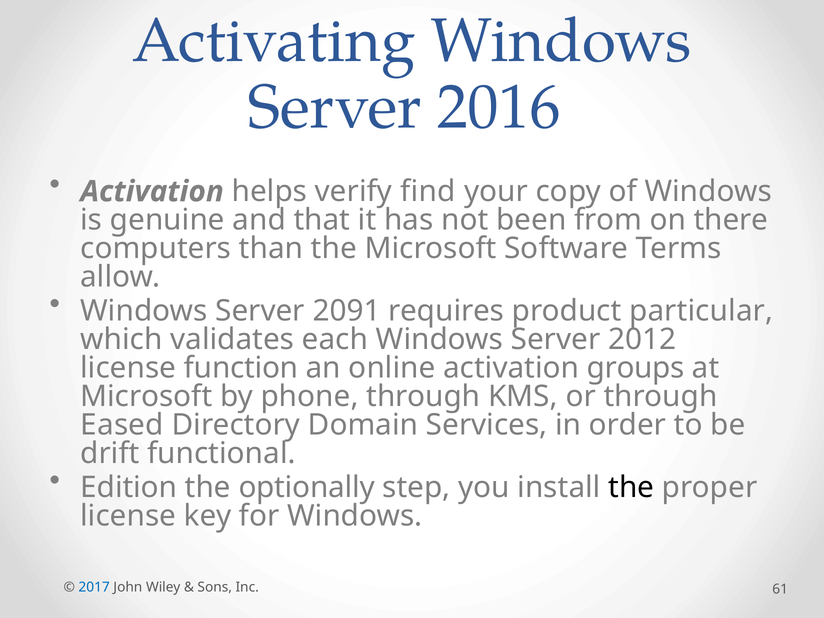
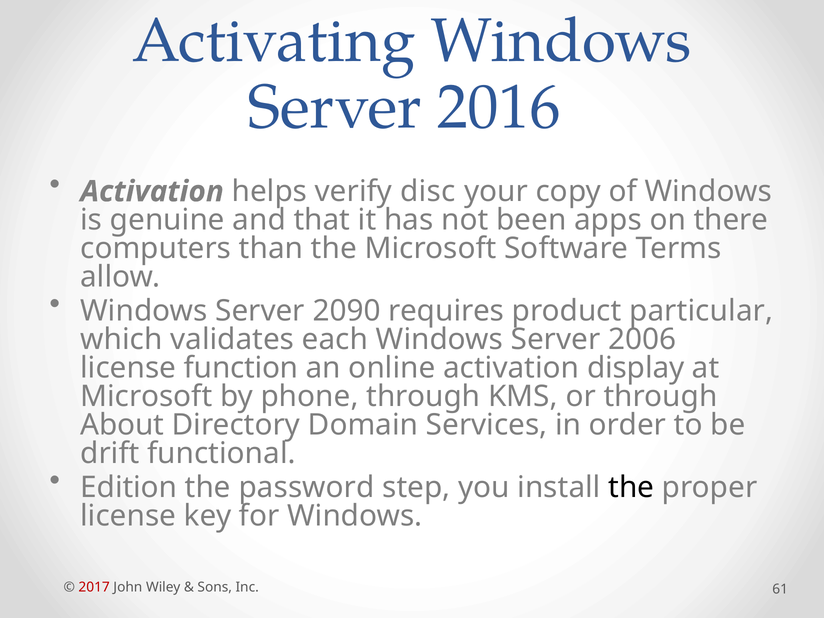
find: find -> disc
from: from -> apps
2091: 2091 -> 2090
2012: 2012 -> 2006
groups: groups -> display
Eased: Eased -> About
optionally: optionally -> password
2017 colour: blue -> red
